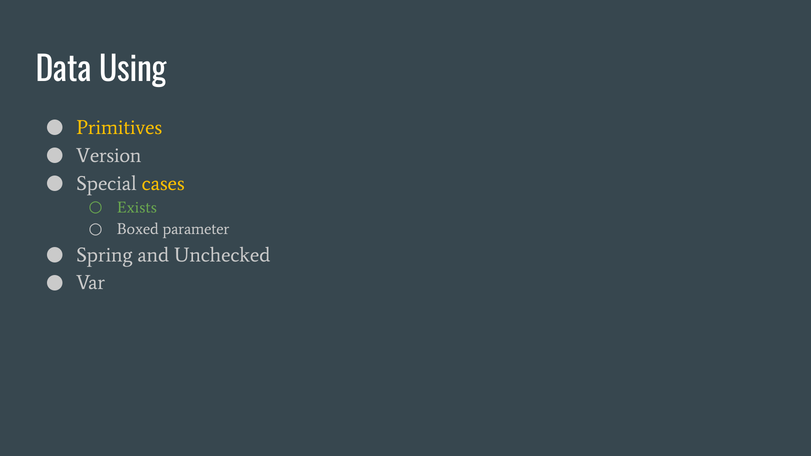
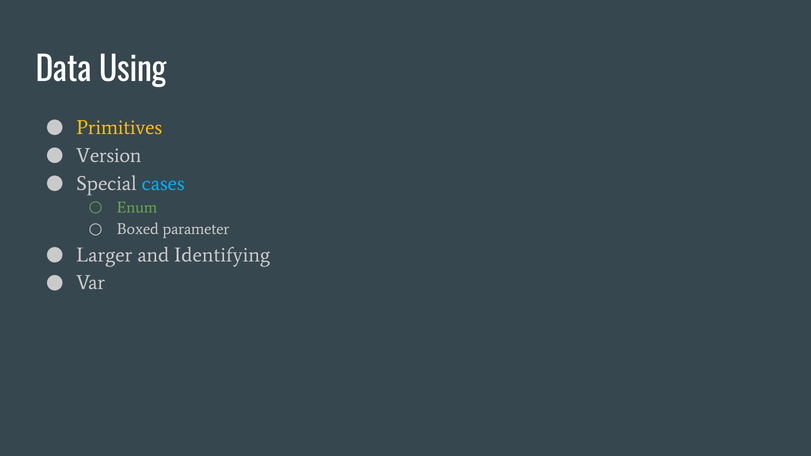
cases colour: yellow -> light blue
Exists: Exists -> Enum
Spring: Spring -> Larger
Unchecked: Unchecked -> Identifying
